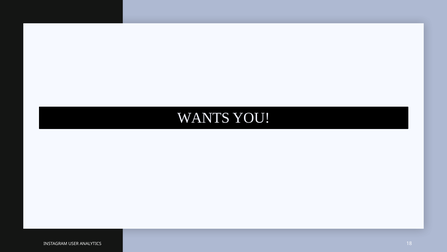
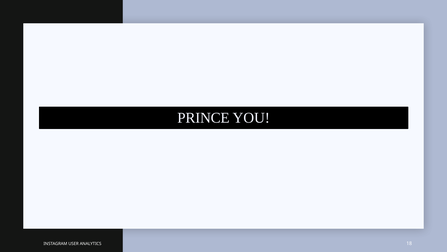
WANTS: WANTS -> PRINCE
